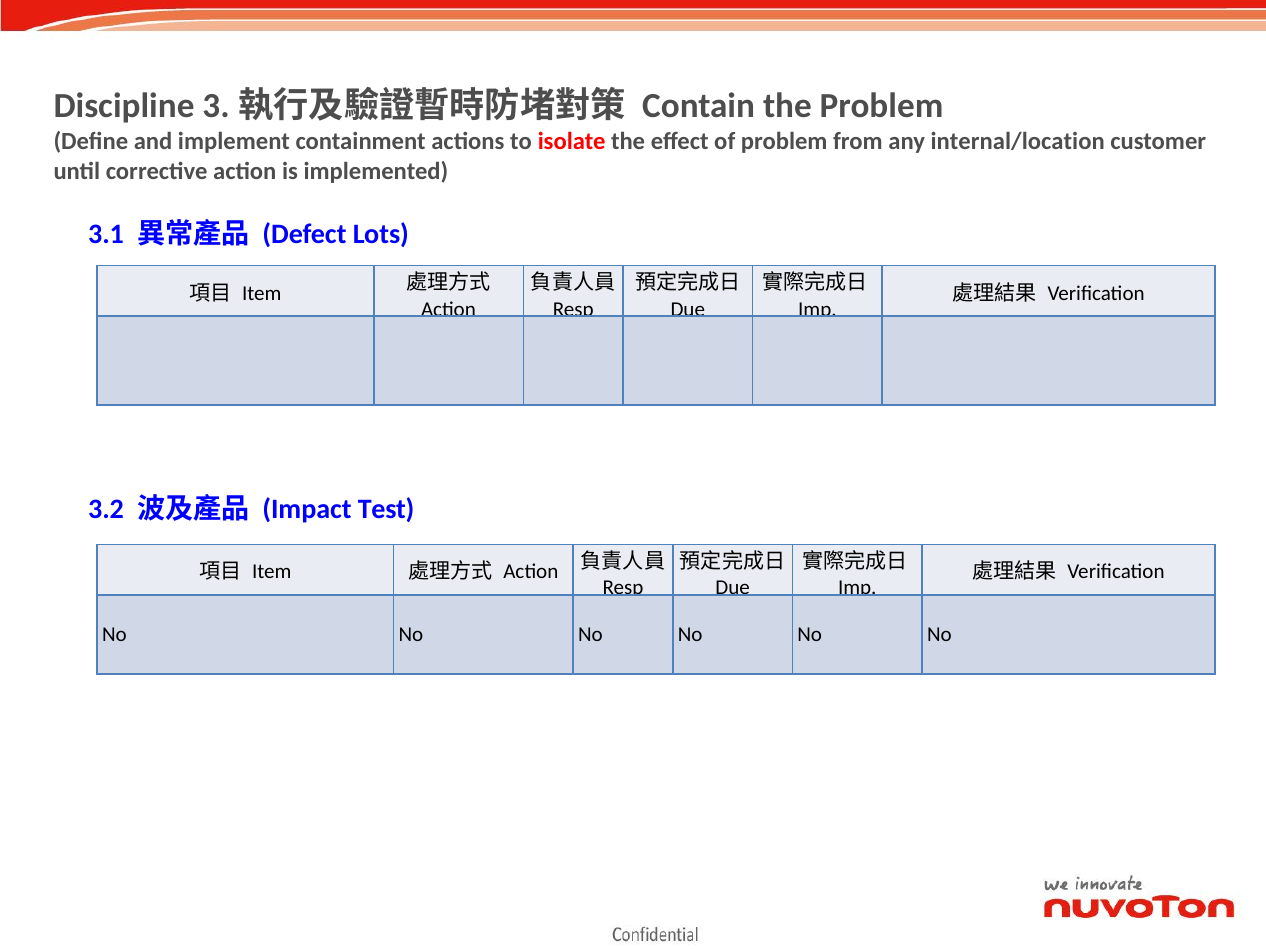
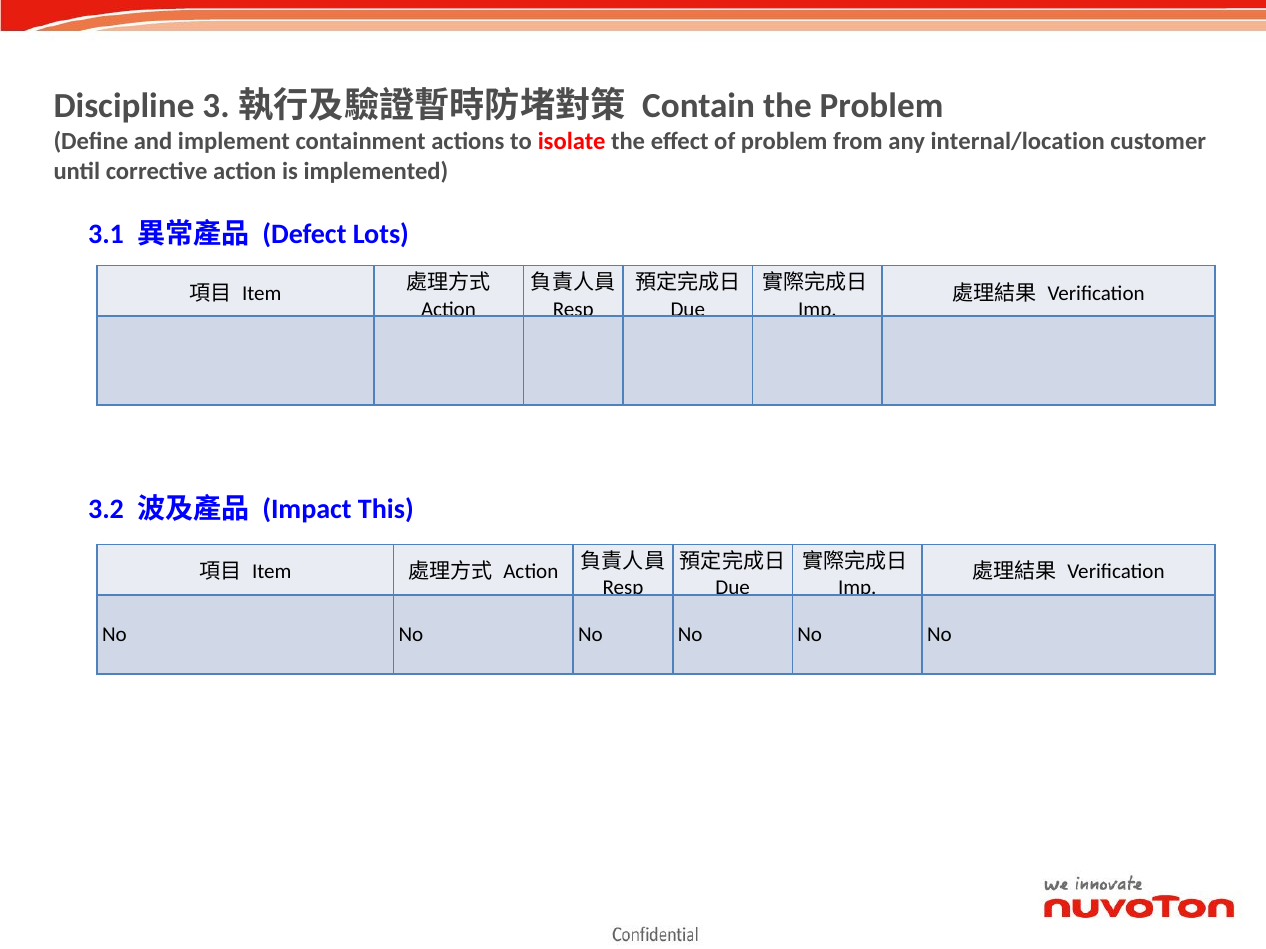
Test: Test -> This
